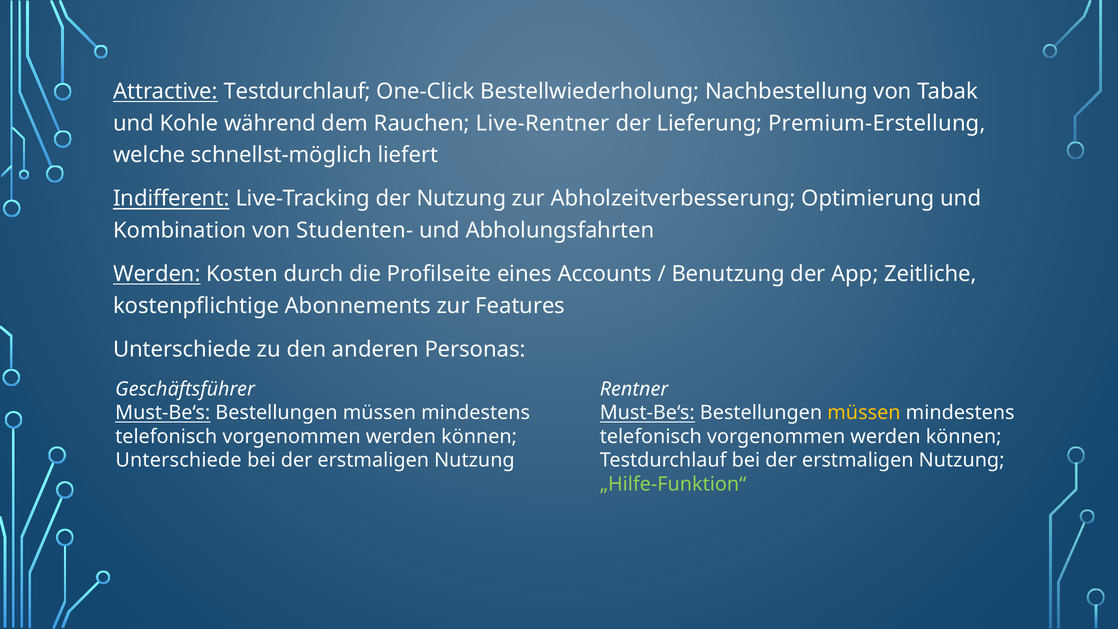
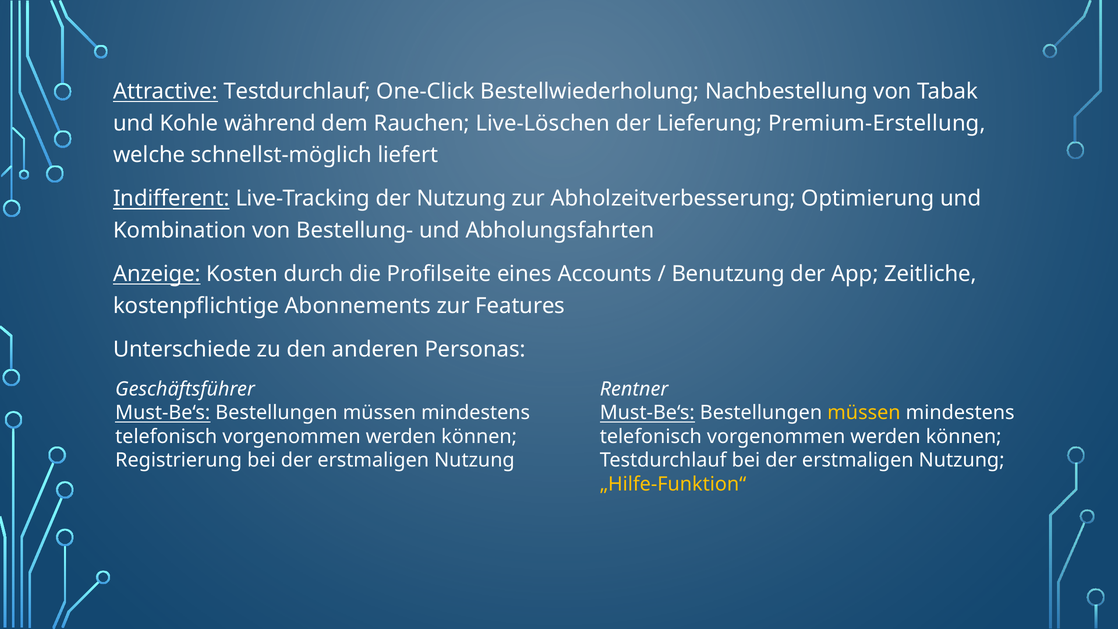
Live-Rentner: Live-Rentner -> Live-Löschen
Studenten-: Studenten- -> Bestellung-
Werden at (157, 274): Werden -> Anzeige
Unterschiede at (179, 460): Unterschiede -> Registrierung
„Hilfe-Funktion“ colour: light green -> yellow
